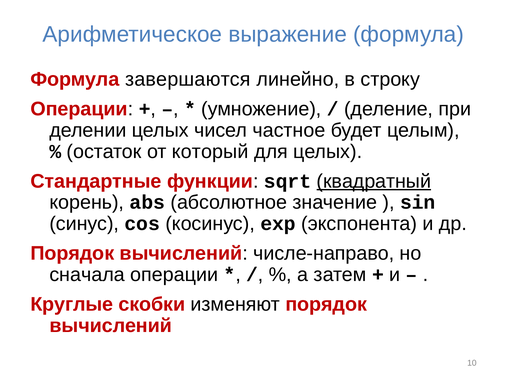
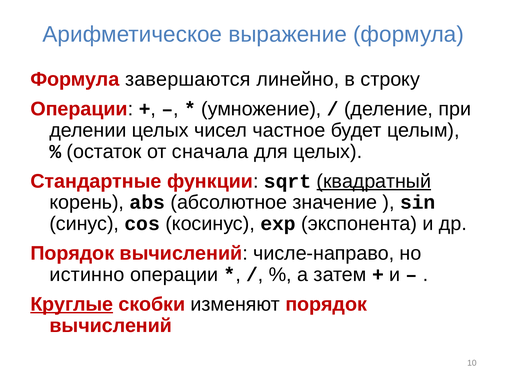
который: который -> сначала
сначала: сначала -> истинно
Круглые underline: none -> present
